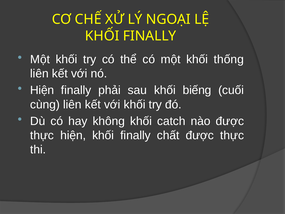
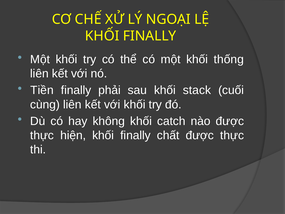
Hiện at (42, 90): Hiện -> Tiền
biếng: biếng -> stack
